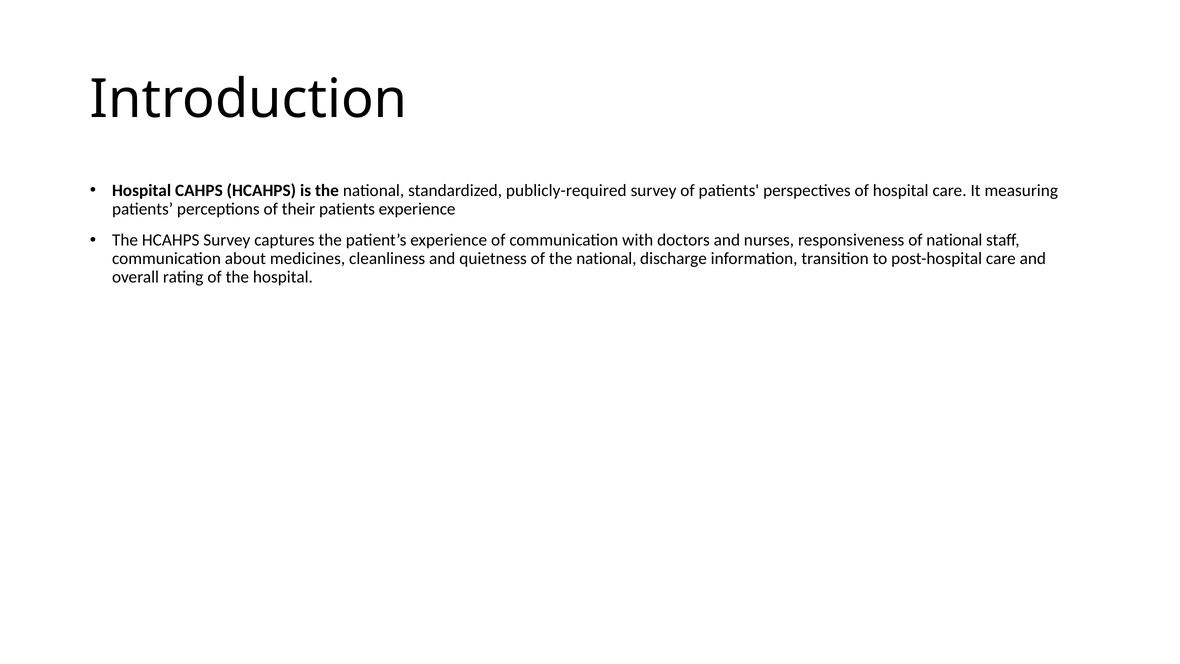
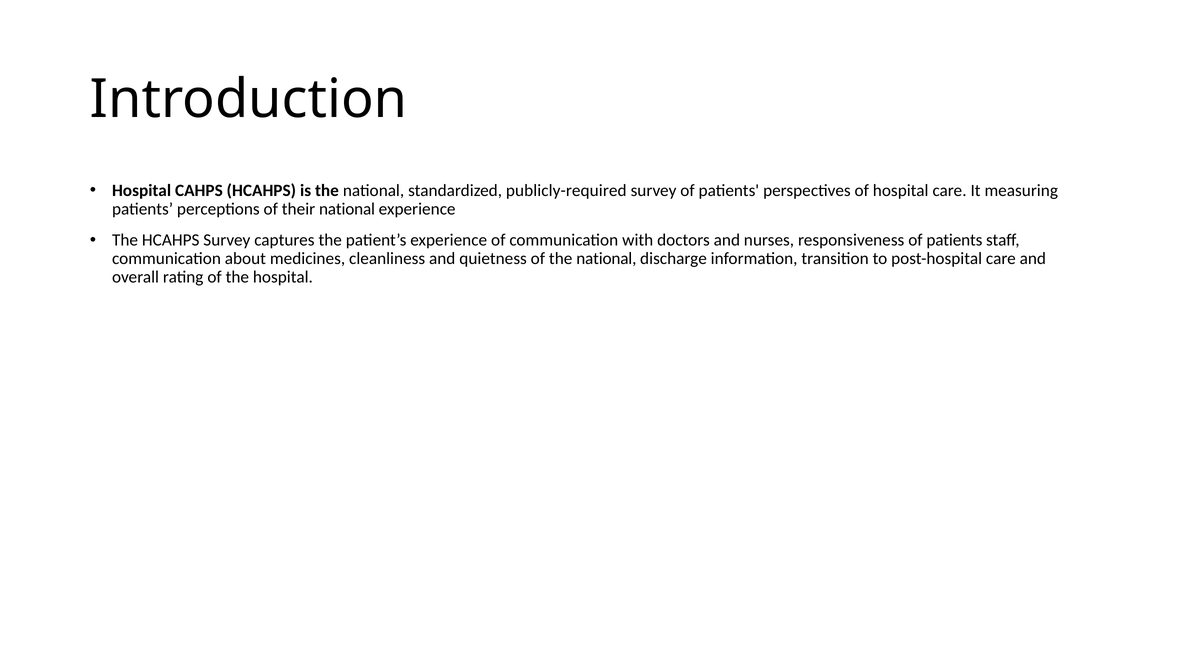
their patients: patients -> national
responsiveness of national: national -> patients
